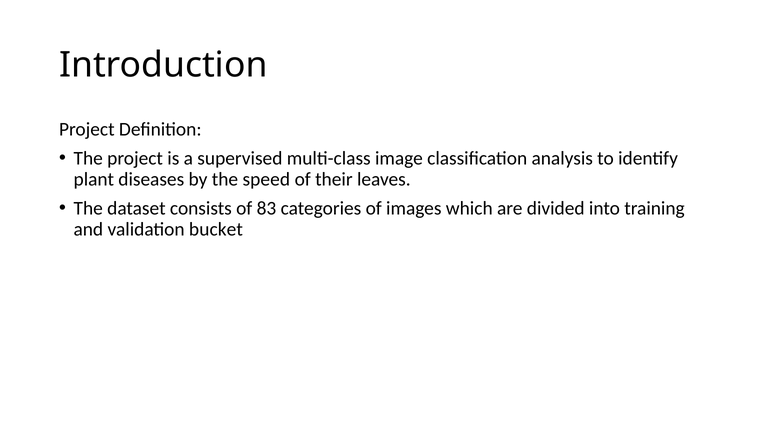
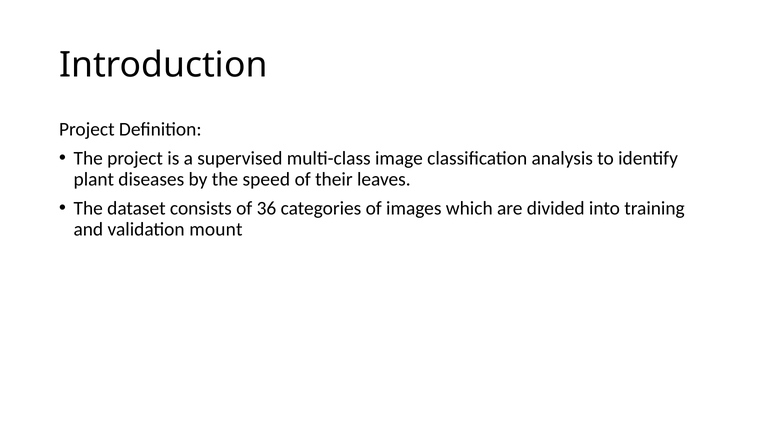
83: 83 -> 36
bucket: bucket -> mount
